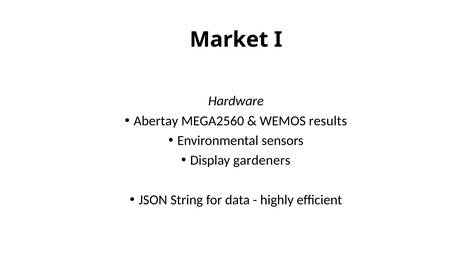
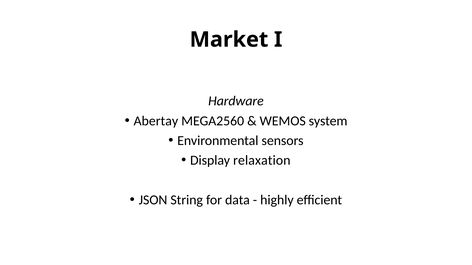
results: results -> system
gardeners: gardeners -> relaxation
